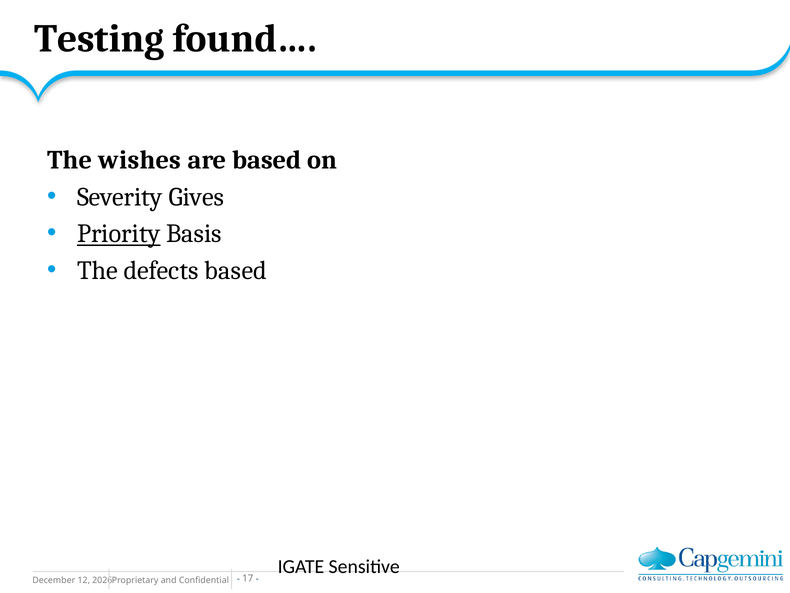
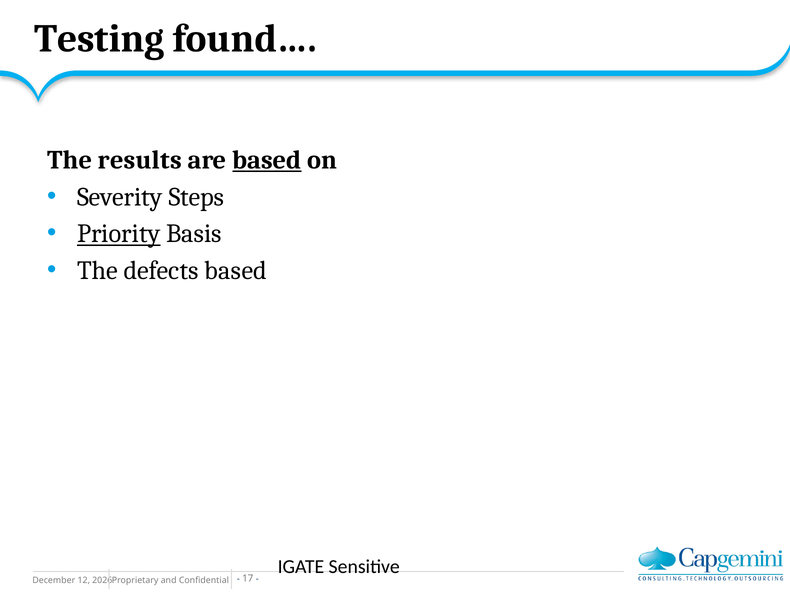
wishes: wishes -> results
based at (267, 160) underline: none -> present
Gives: Gives -> Steps
